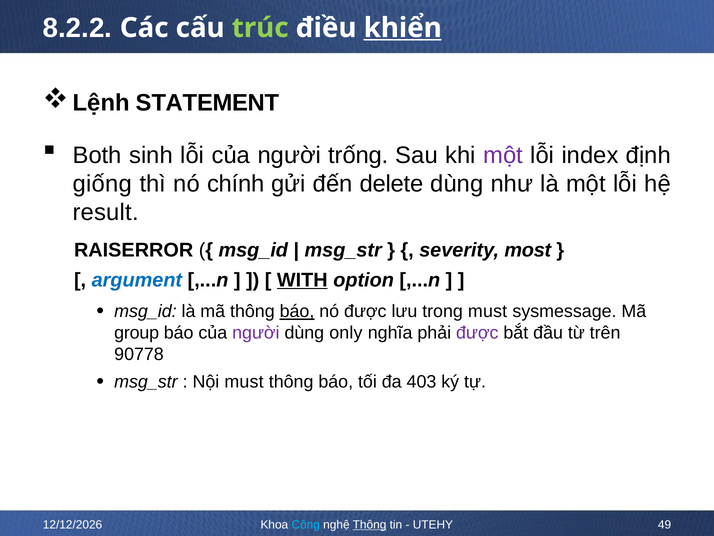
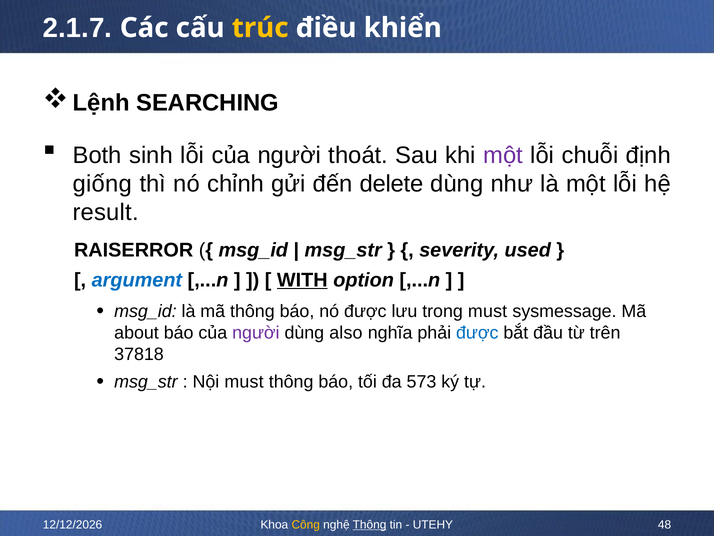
8.2.2: 8.2.2 -> 2.1.7
trúc colour: light green -> yellow
khiển underline: present -> none
STATEMENT: STATEMENT -> SEARCHING
trống: trống -> thoát
index: index -> chuỗi
chính: chính -> chỉnh
most: most -> used
báo at (297, 311) underline: present -> none
group: group -> about
only: only -> also
được at (477, 333) colour: purple -> blue
90778: 90778 -> 37818
403: 403 -> 573
Công colour: light blue -> yellow
49: 49 -> 48
